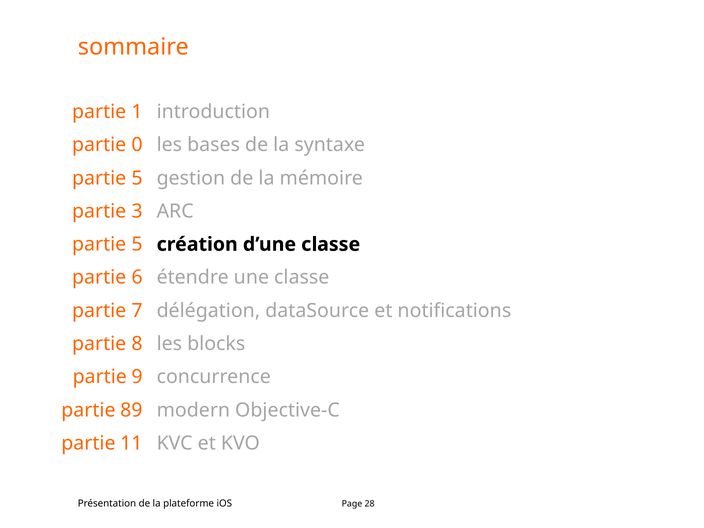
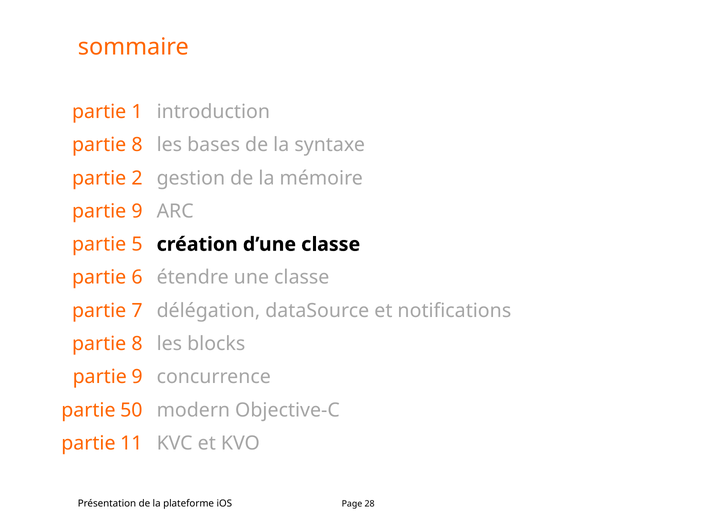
0 at (137, 145): 0 -> 8
5 at (137, 178): 5 -> 2
3 at (137, 211): 3 -> 9
89: 89 -> 50
